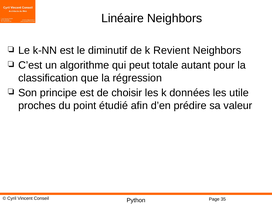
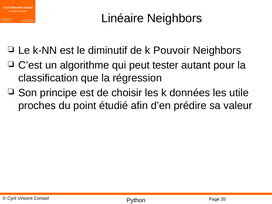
Revient: Revient -> Pouvoir
totale: totale -> tester
